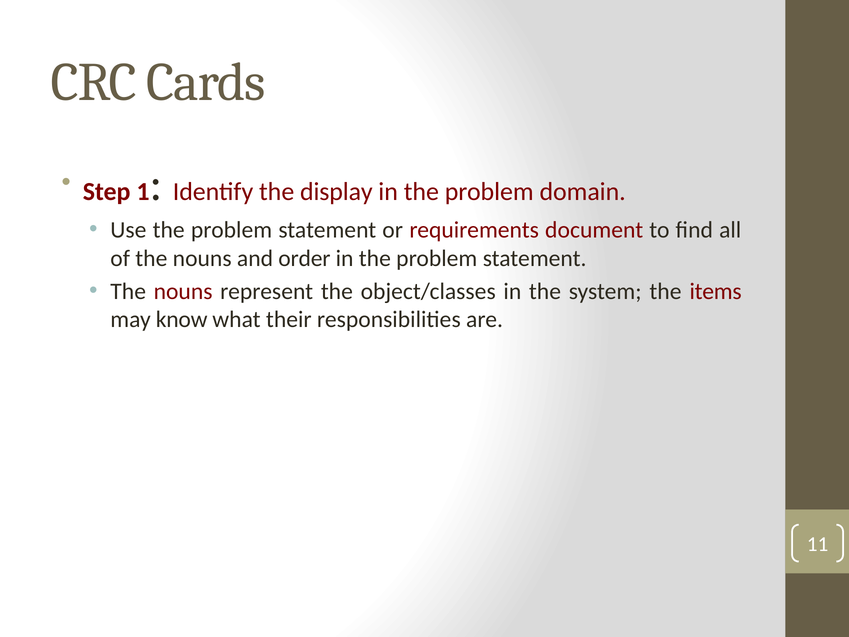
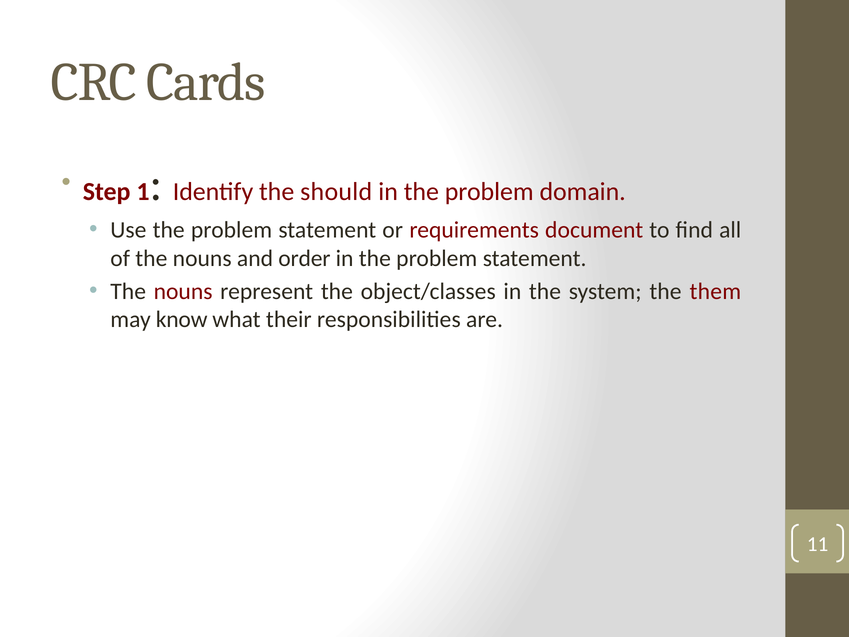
display: display -> should
items: items -> them
